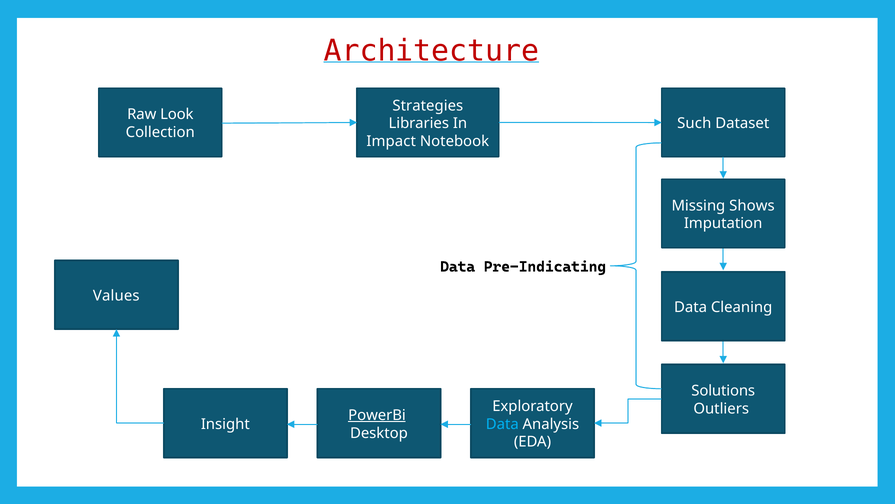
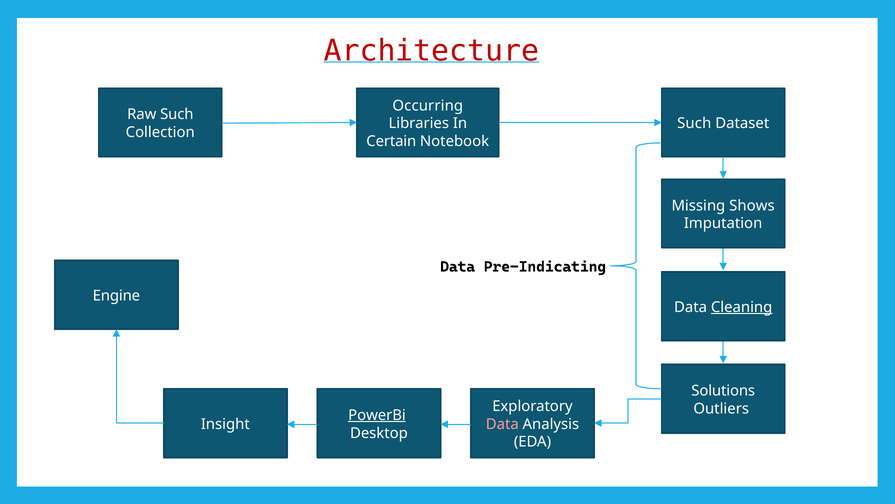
Strategies: Strategies -> Occurring
Raw Look: Look -> Such
Impact: Impact -> Certain
Values: Values -> Engine
Cleaning underline: none -> present
Data at (502, 424) colour: light blue -> pink
